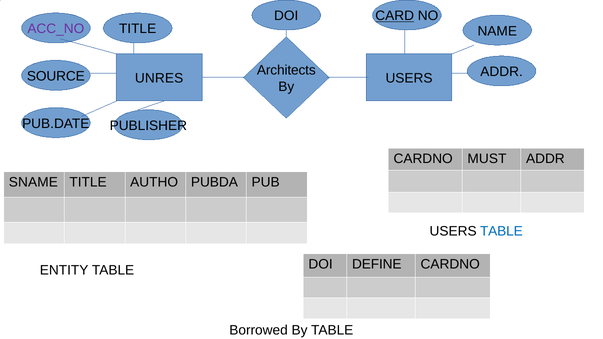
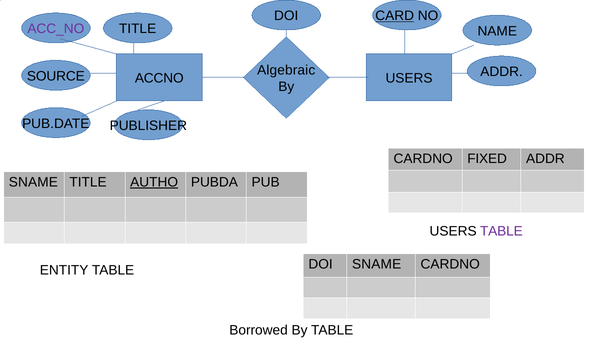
Architects: Architects -> Algebraic
UNRES: UNRES -> ACCNO
MUST: MUST -> FIXED
AUTHO underline: none -> present
TABLE at (501, 232) colour: blue -> purple
DOI DEFINE: DEFINE -> SNAME
